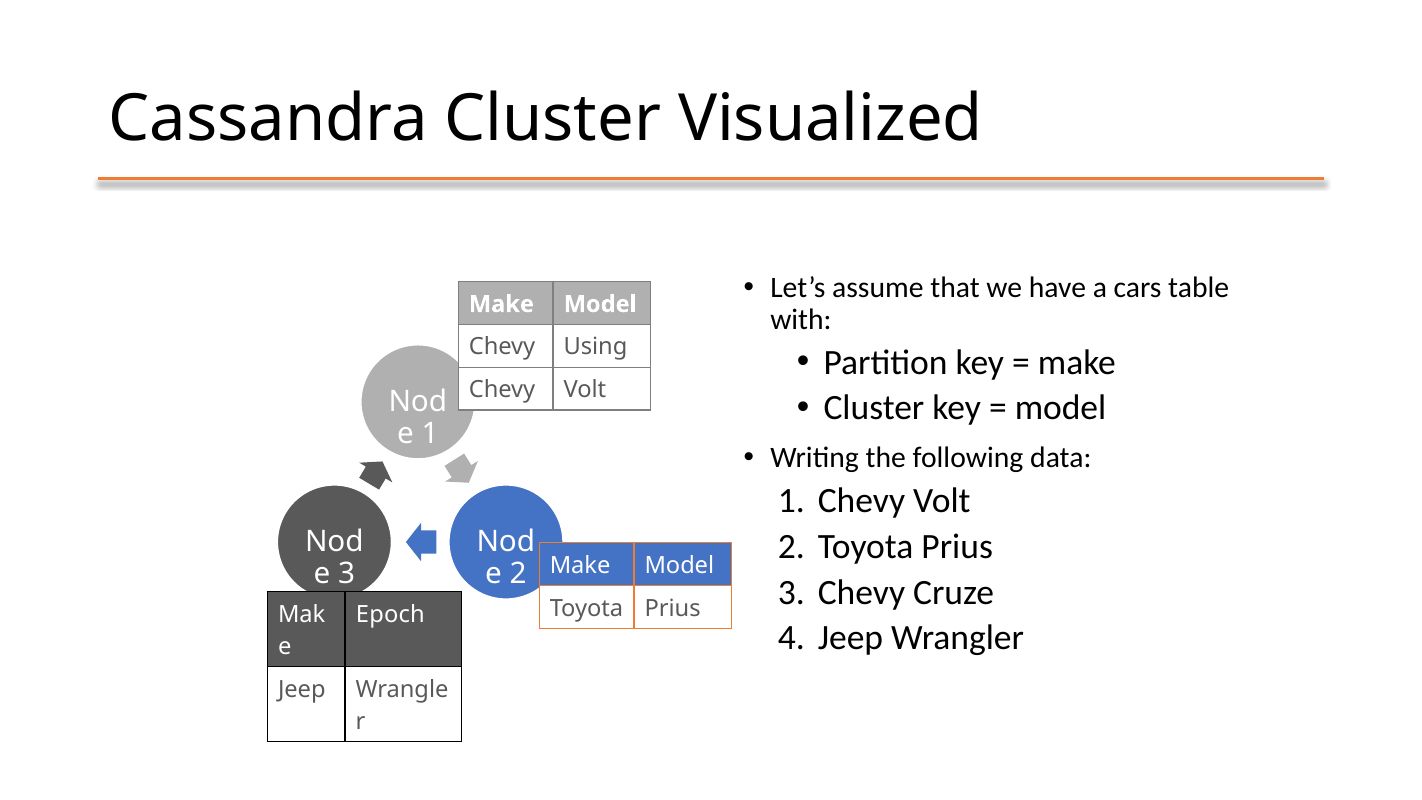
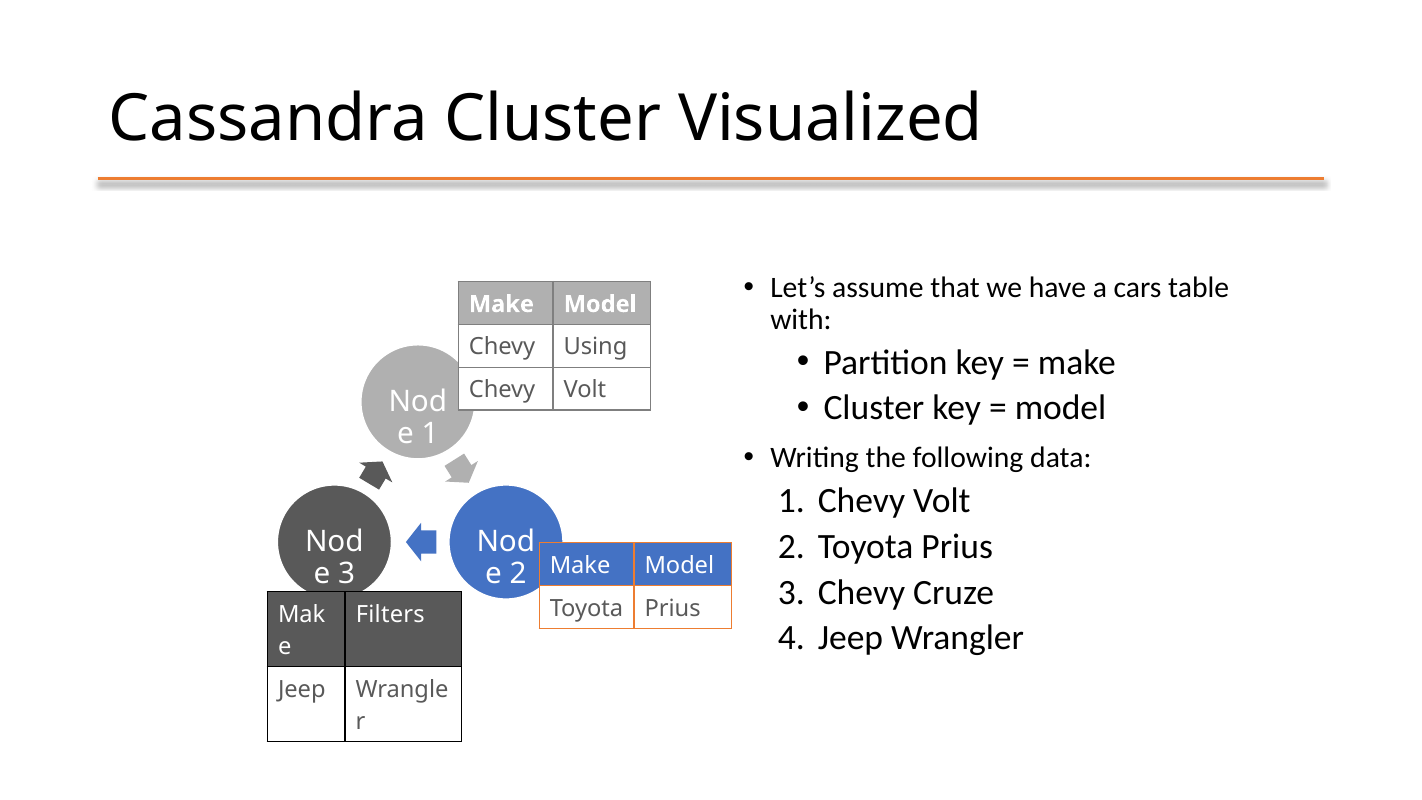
Epoch: Epoch -> Filters
